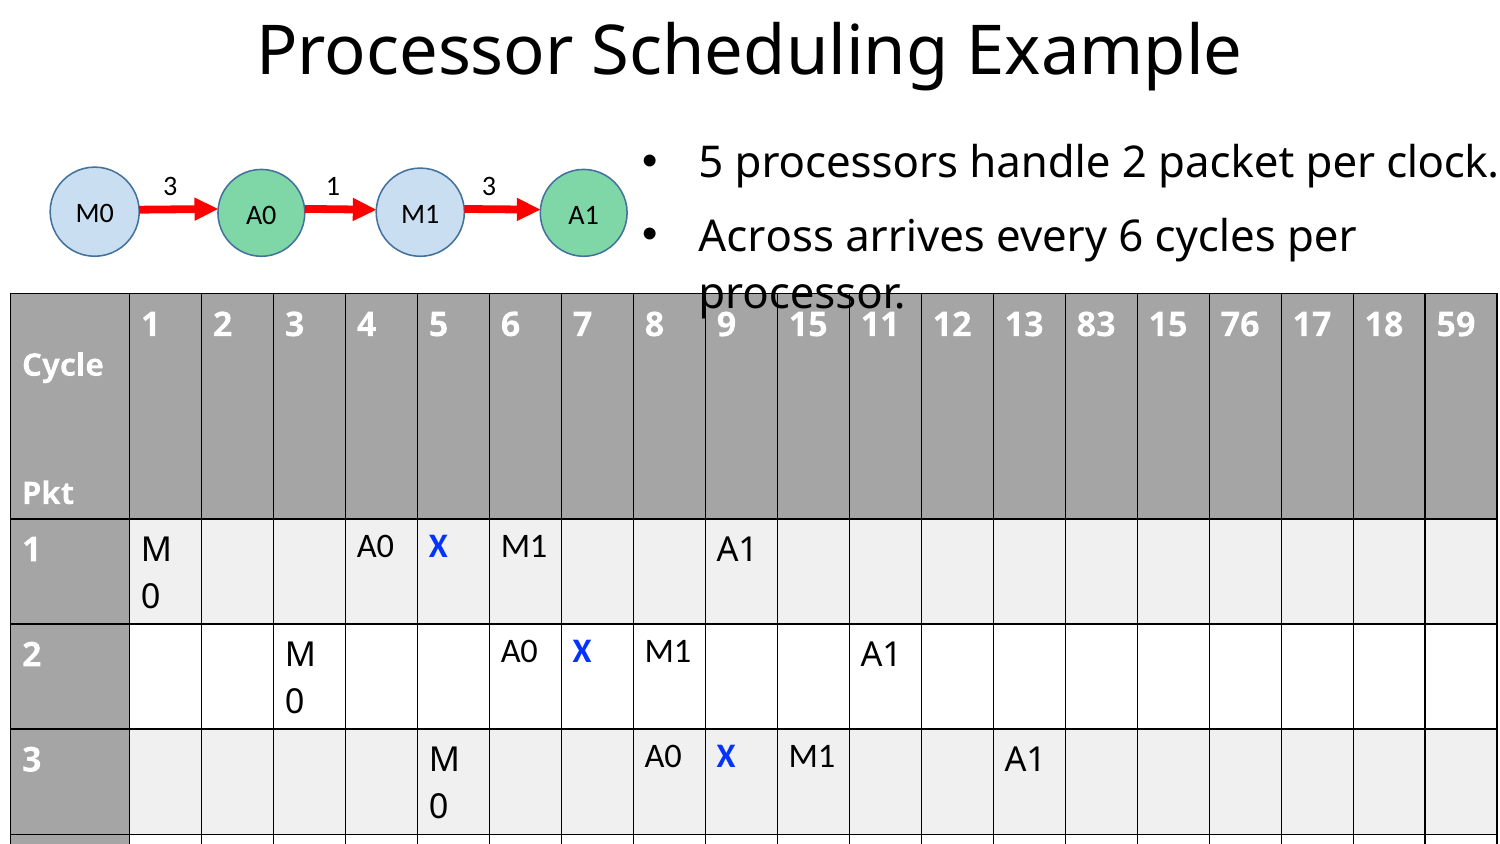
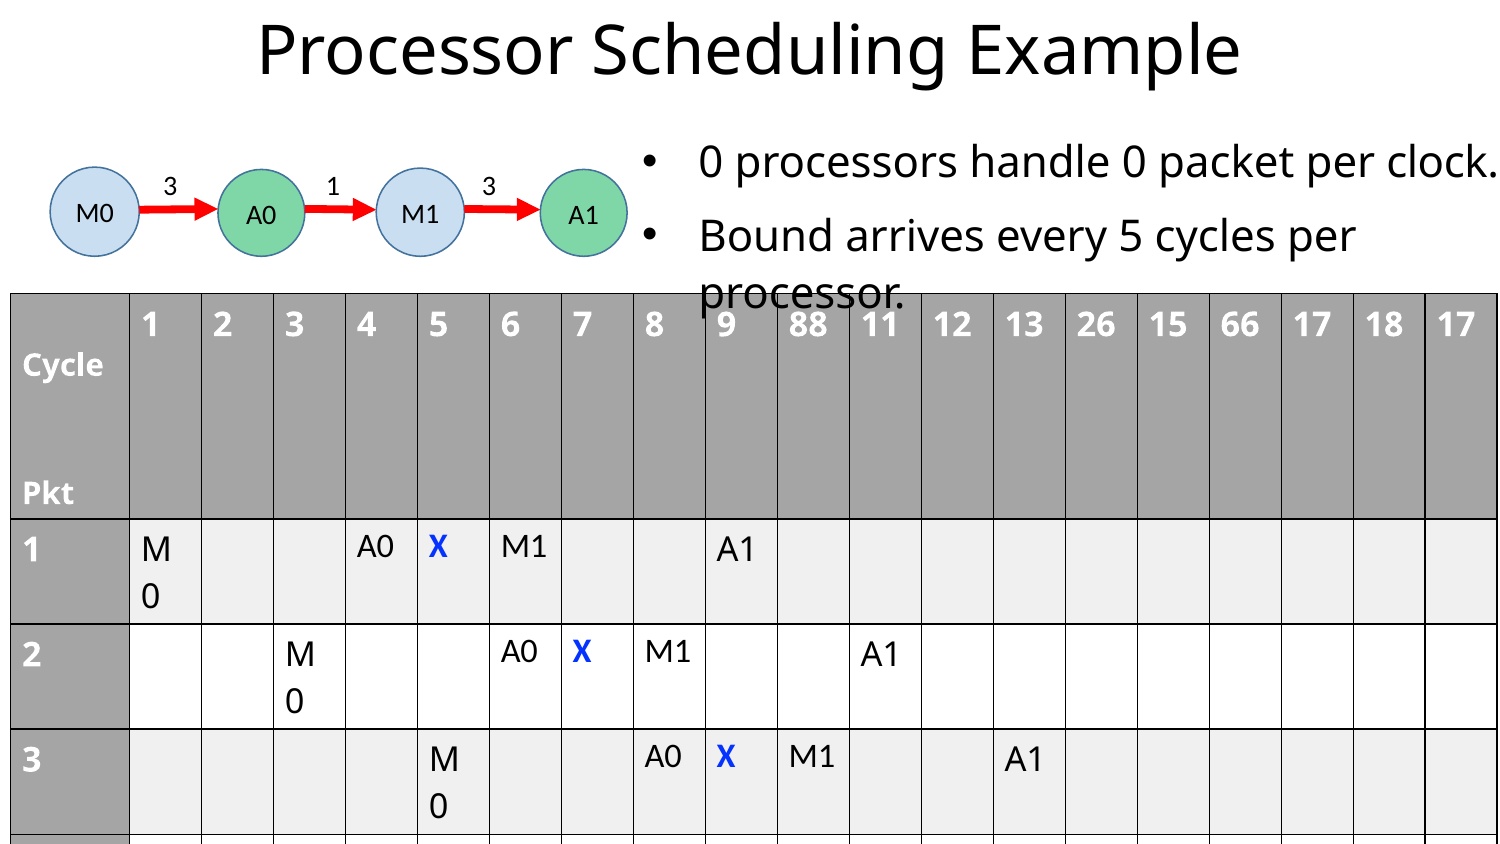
5 at (711, 163): 5 -> 0
handle 2: 2 -> 0
Across: Across -> Bound
every 6: 6 -> 5
9 15: 15 -> 88
83: 83 -> 26
76: 76 -> 66
18 59: 59 -> 17
